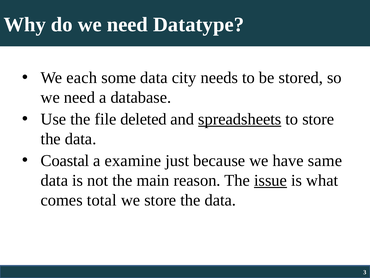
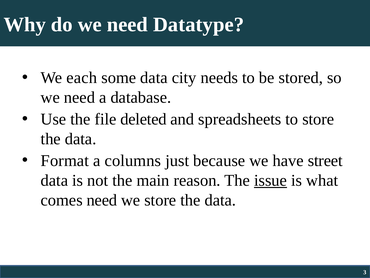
spreadsheets underline: present -> none
Coastal: Coastal -> Format
examine: examine -> columns
same: same -> street
comes total: total -> need
